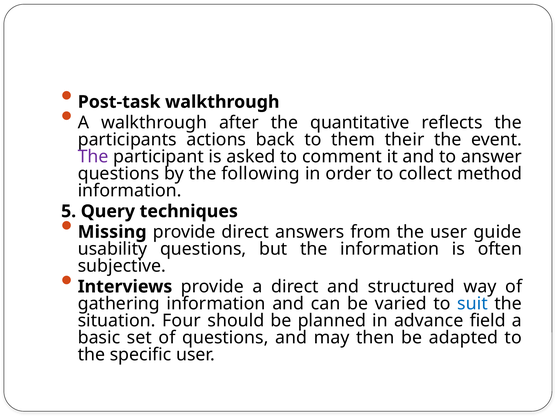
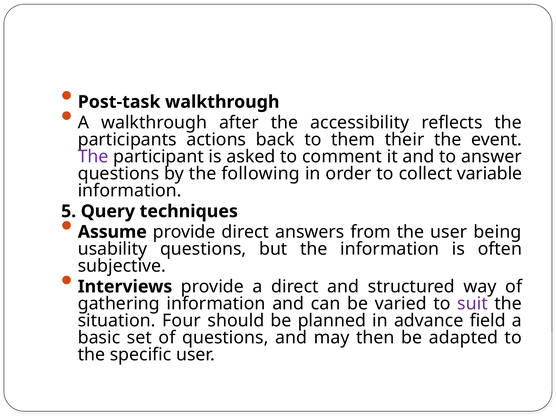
quantitative: quantitative -> accessibility
method: method -> variable
Missing: Missing -> Assume
guide: guide -> being
suit colour: blue -> purple
